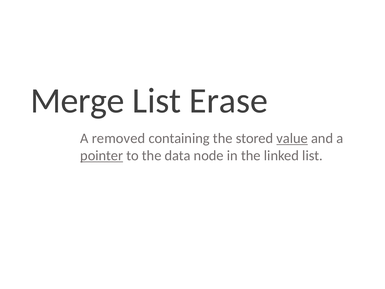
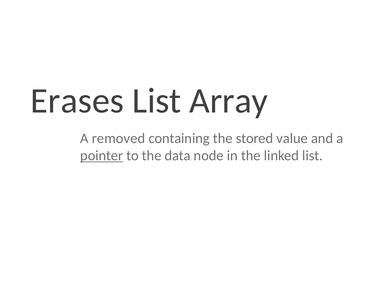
Merge: Merge -> Erases
Erase: Erase -> Array
value underline: present -> none
